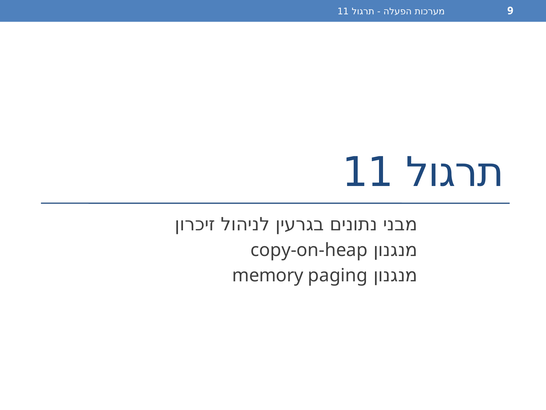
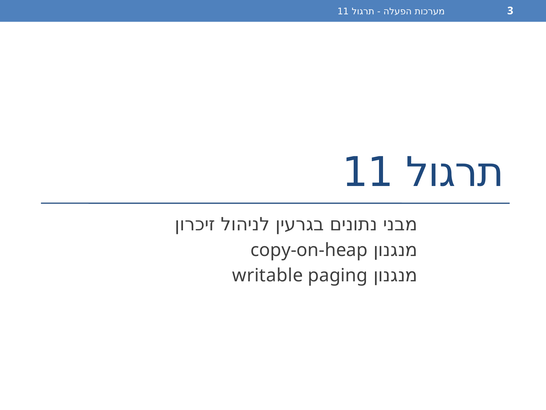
9: 9 -> 3
memory: memory -> writable
